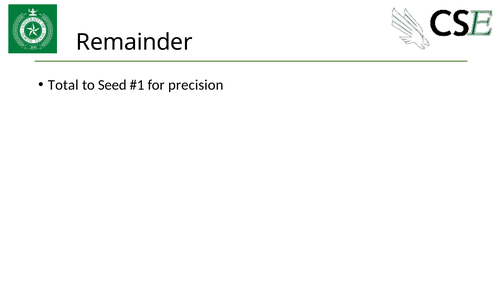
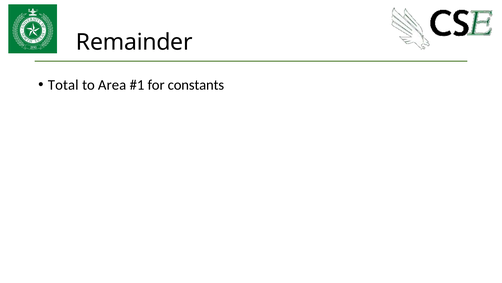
Seed: Seed -> Area
precision: precision -> constants
